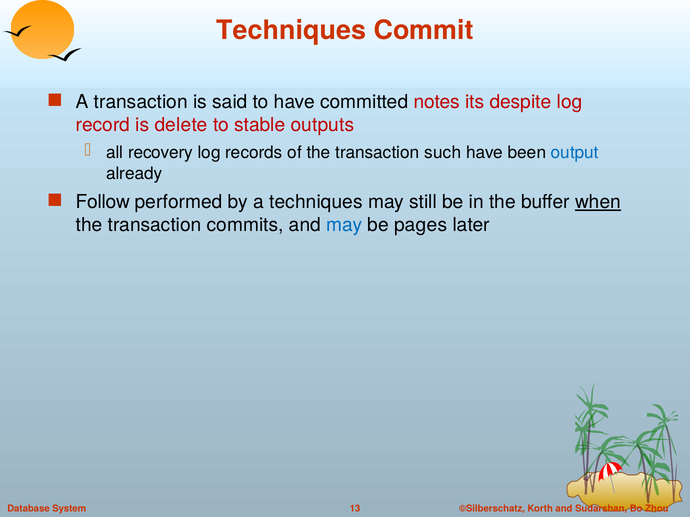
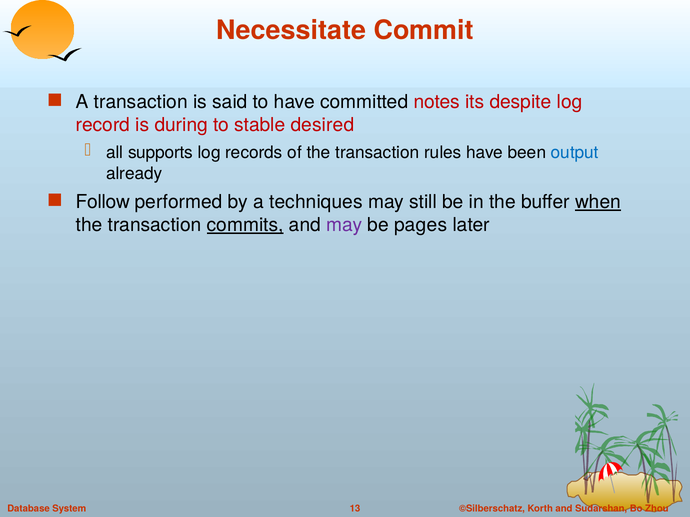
Techniques at (291, 30): Techniques -> Necessitate
delete: delete -> during
outputs: outputs -> desired
recovery: recovery -> supports
such: such -> rules
commits underline: none -> present
may at (344, 225) colour: blue -> purple
